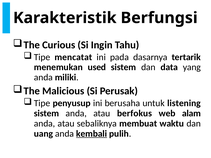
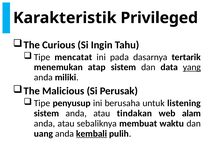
Berfungsi: Berfungsi -> Privileged
used: used -> atap
yang underline: none -> present
berfokus: berfokus -> tindakan
